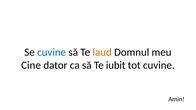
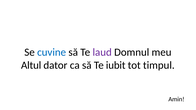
laud colour: orange -> purple
Cine: Cine -> Altul
tot cuvine: cuvine -> timpul
